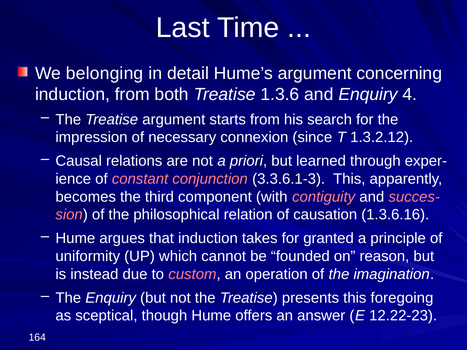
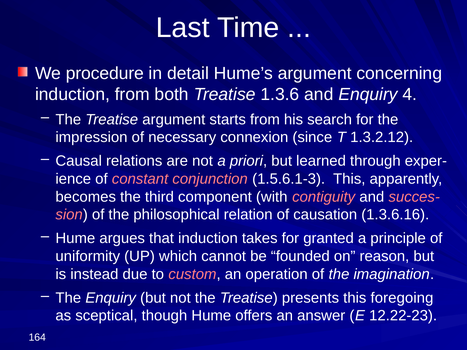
belonging: belonging -> procedure
3.3.6.1-3: 3.3.6.1-3 -> 1.5.6.1-3
